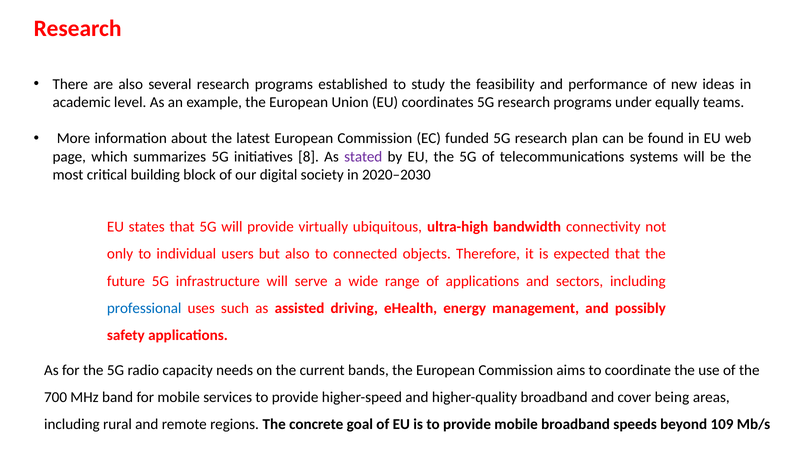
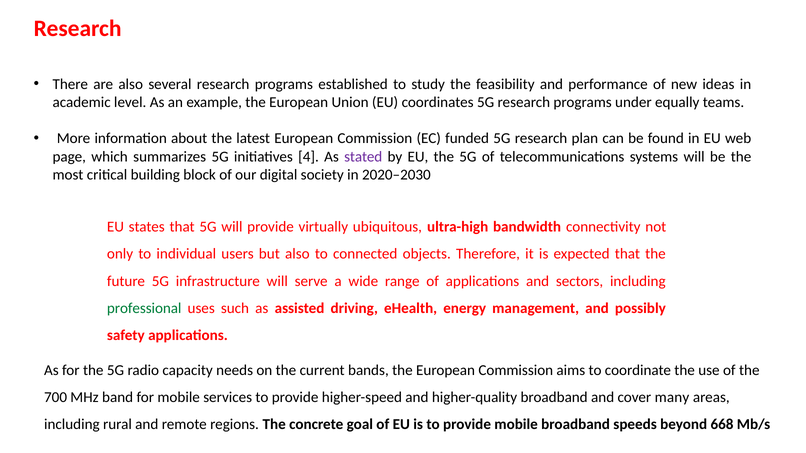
8: 8 -> 4
professional colour: blue -> green
being: being -> many
109: 109 -> 668
